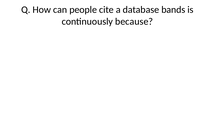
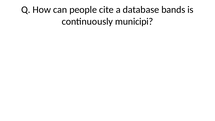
because: because -> municipi
